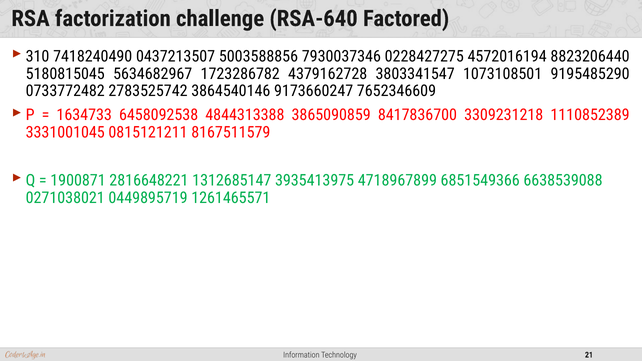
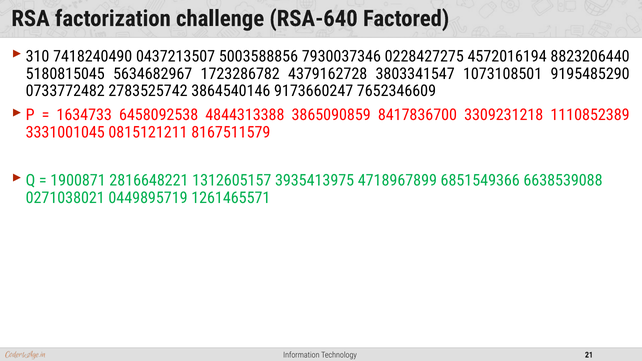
1312685147: 1312685147 -> 1312605157
